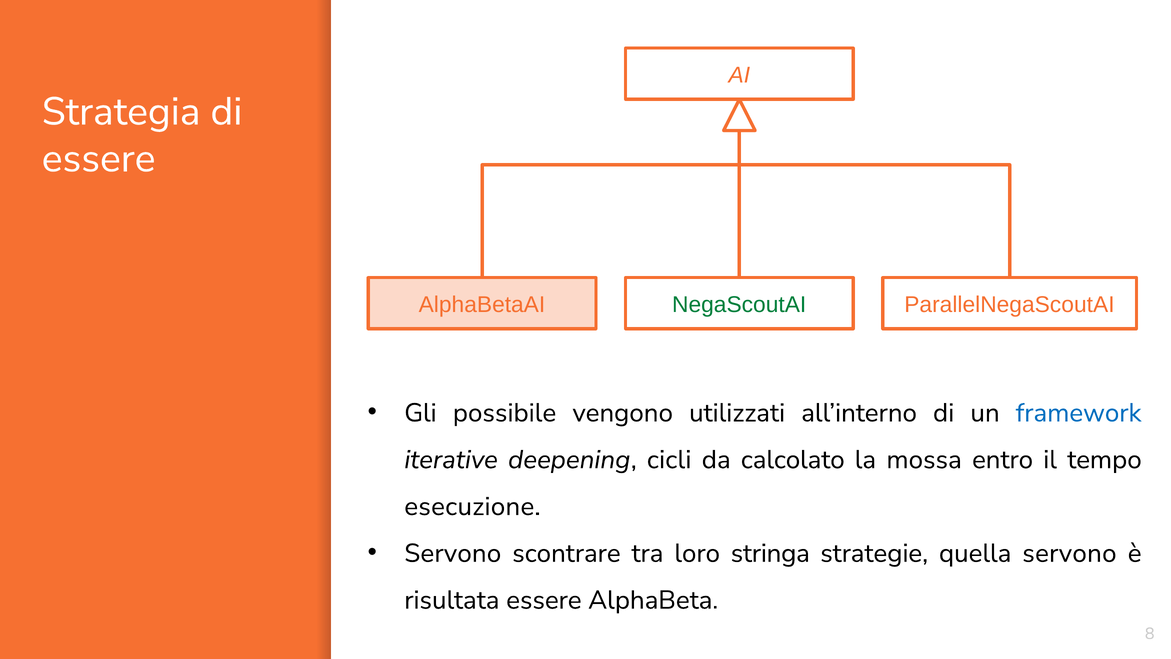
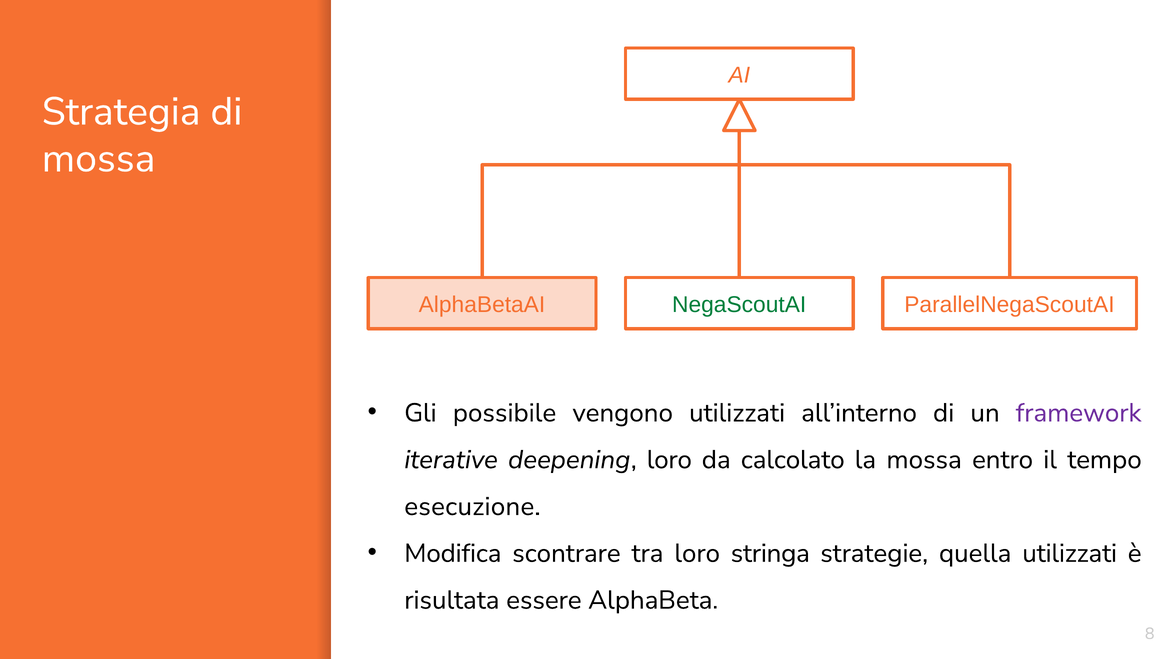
essere at (99, 158): essere -> mossa
framework colour: blue -> purple
deepening cicli: cicli -> loro
Servono at (453, 553): Servono -> Modifica
quella servono: servono -> utilizzati
